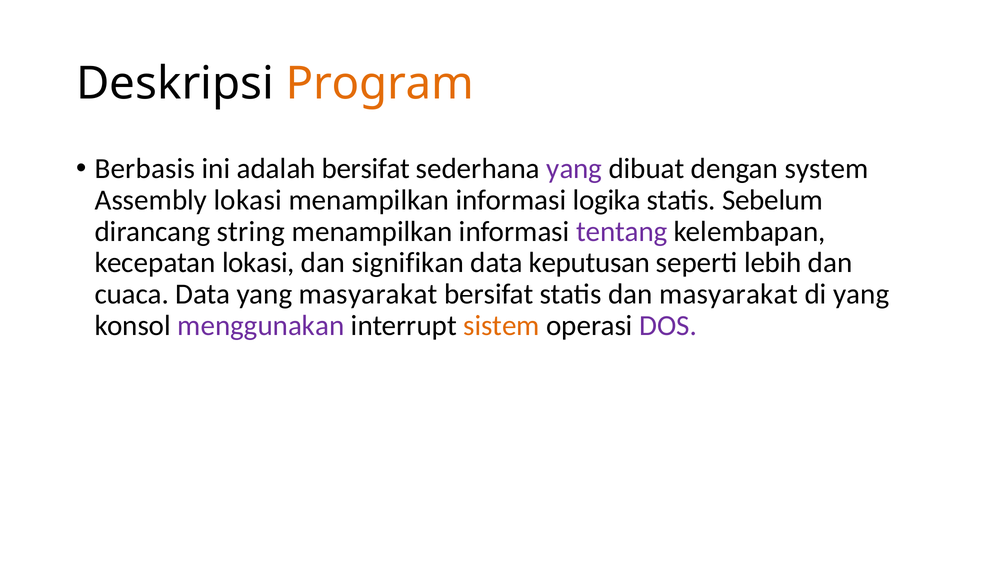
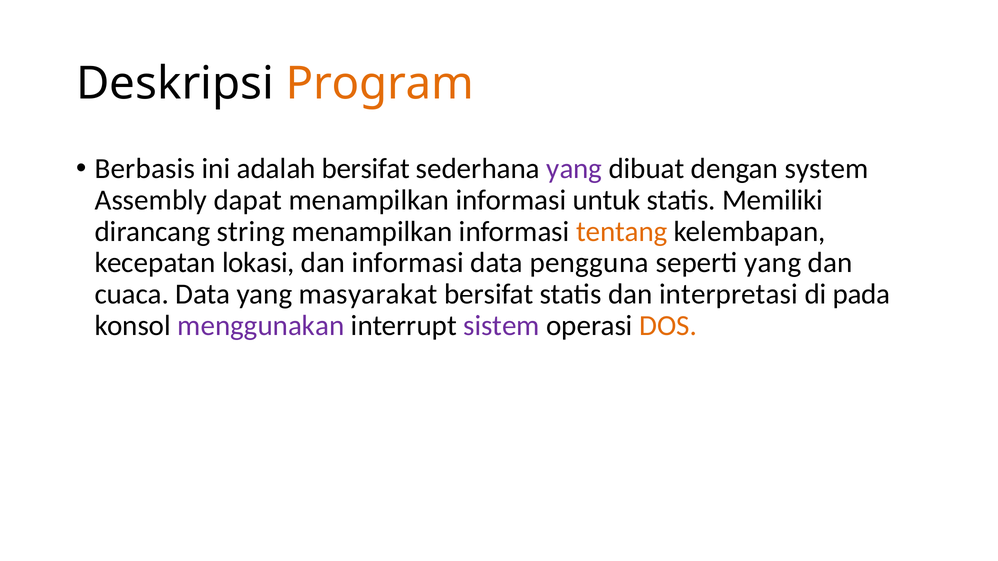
Assembly lokasi: lokasi -> dapat
logika: logika -> untuk
Sebelum: Sebelum -> Memiliki
tentang colour: purple -> orange
dan signifikan: signifikan -> informasi
keputusan: keputusan -> pengguna
seperti lebih: lebih -> yang
dan masyarakat: masyarakat -> interpretasi
di yang: yang -> pada
sistem colour: orange -> purple
DOS colour: purple -> orange
